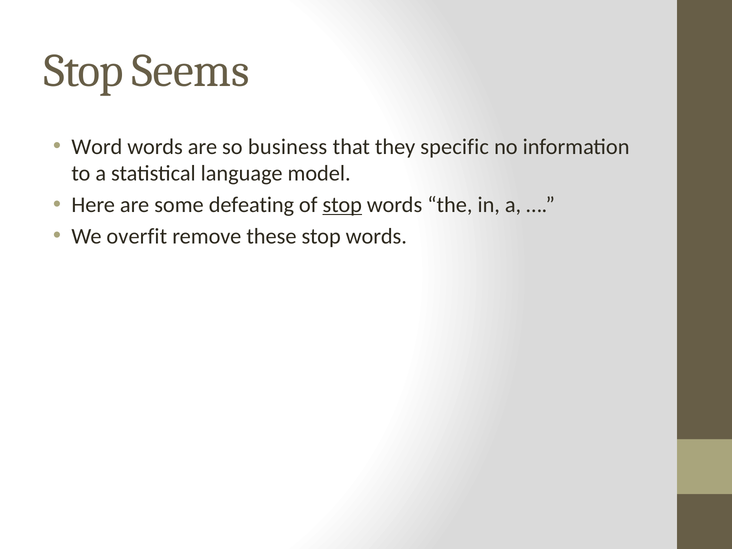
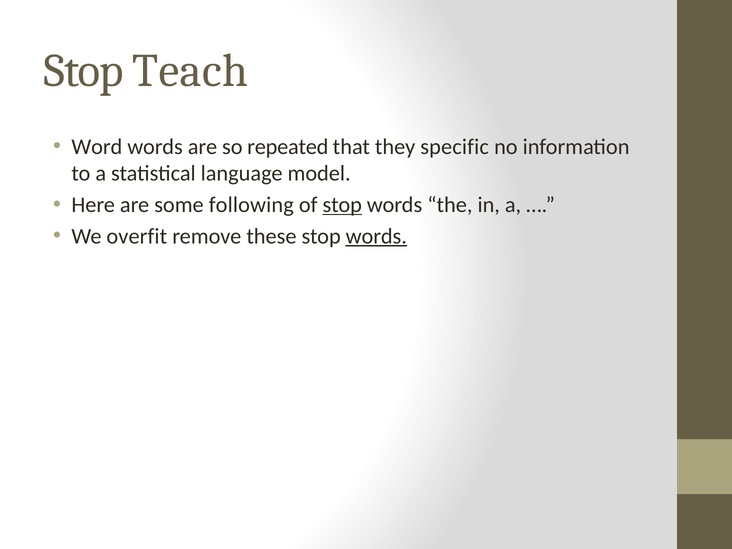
Seems: Seems -> Teach
business: business -> repeated
defeating: defeating -> following
words at (376, 236) underline: none -> present
